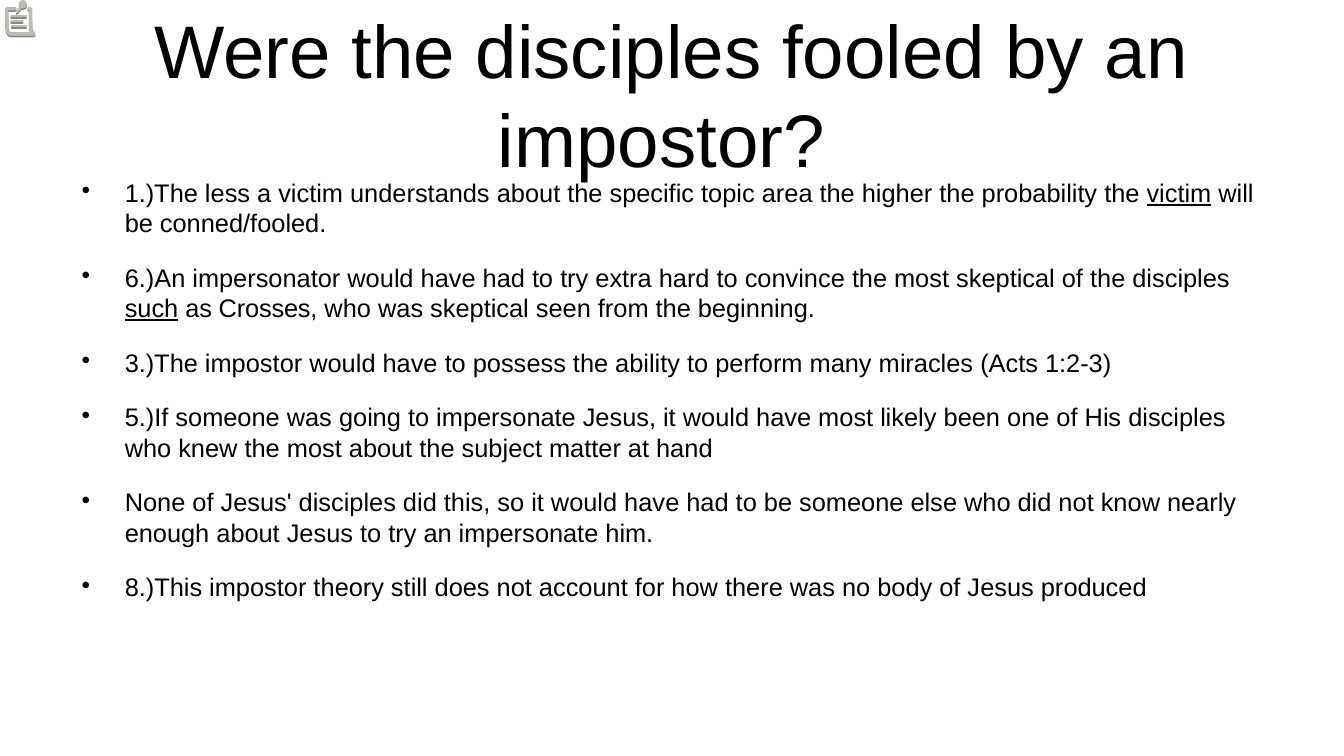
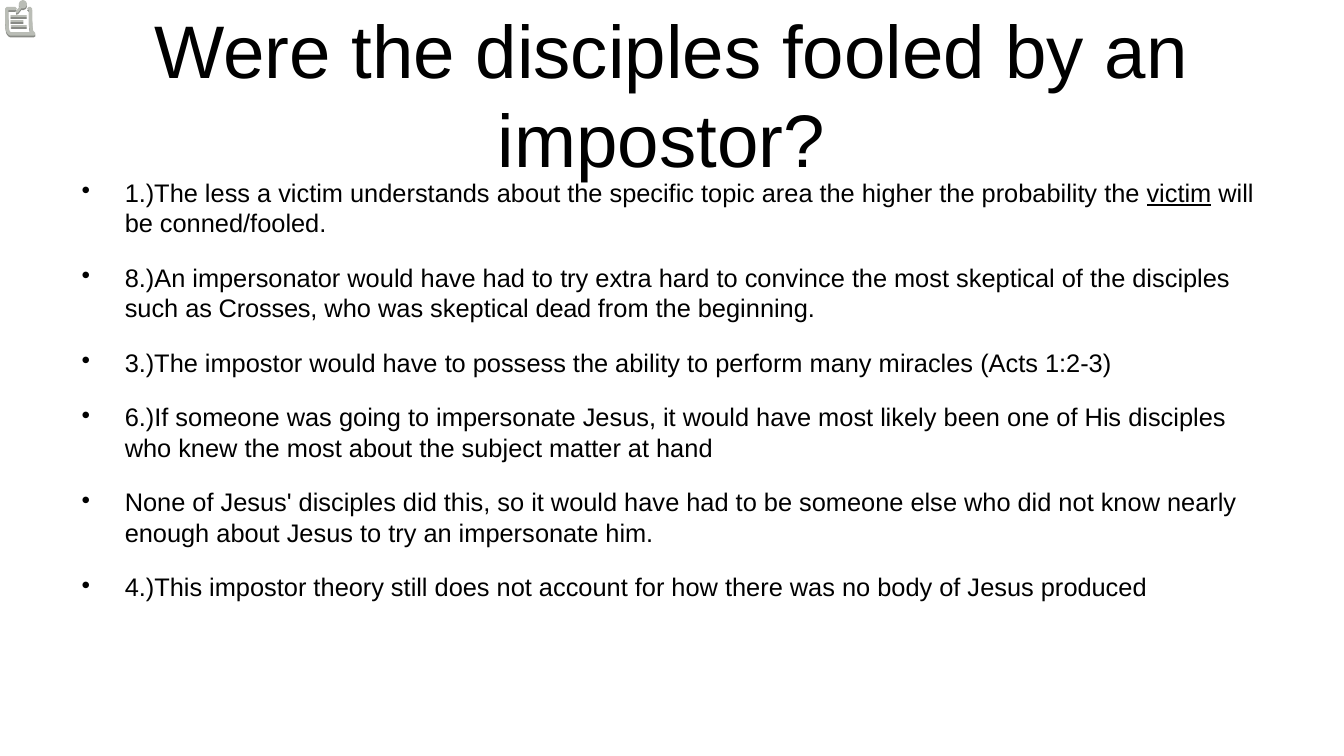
6.)An: 6.)An -> 8.)An
such underline: present -> none
seen: seen -> dead
5.)If: 5.)If -> 6.)If
8.)This: 8.)This -> 4.)This
